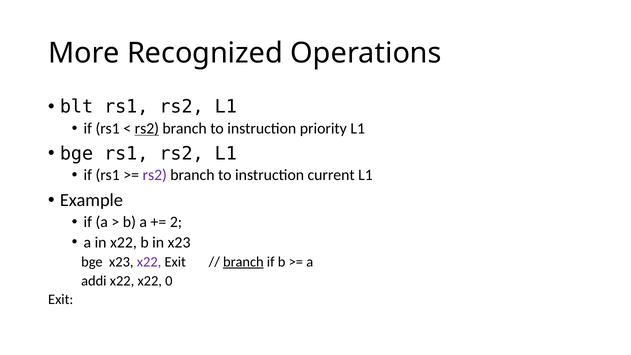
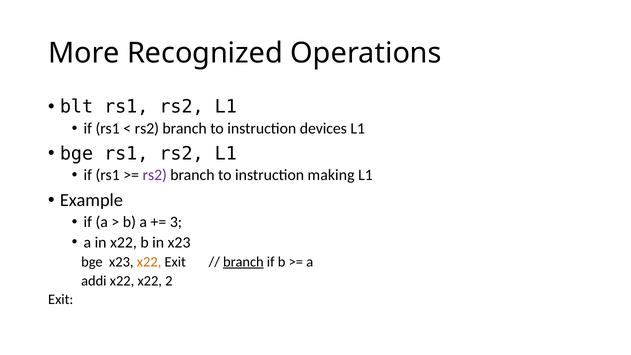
rs2 at (147, 128) underline: present -> none
priority: priority -> devices
current: current -> making
2: 2 -> 3
x22 at (149, 262) colour: purple -> orange
0: 0 -> 2
